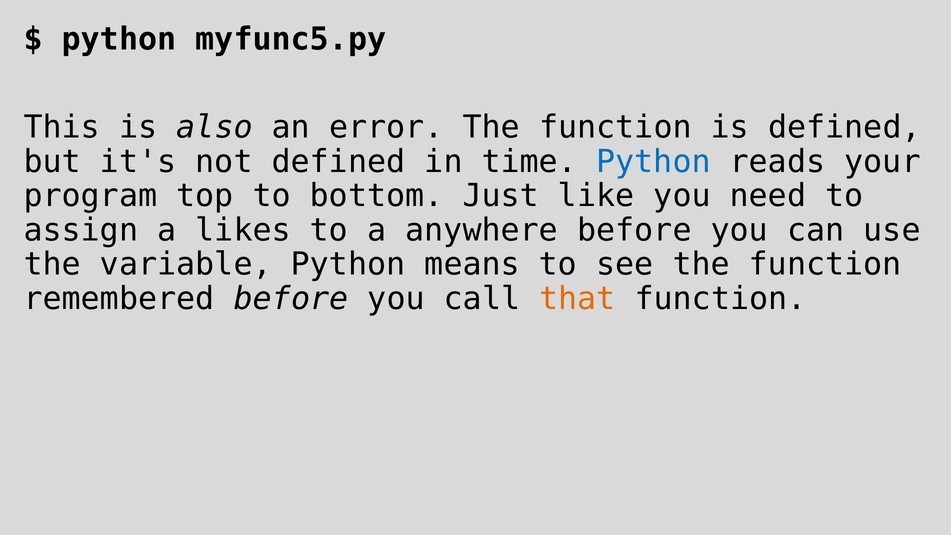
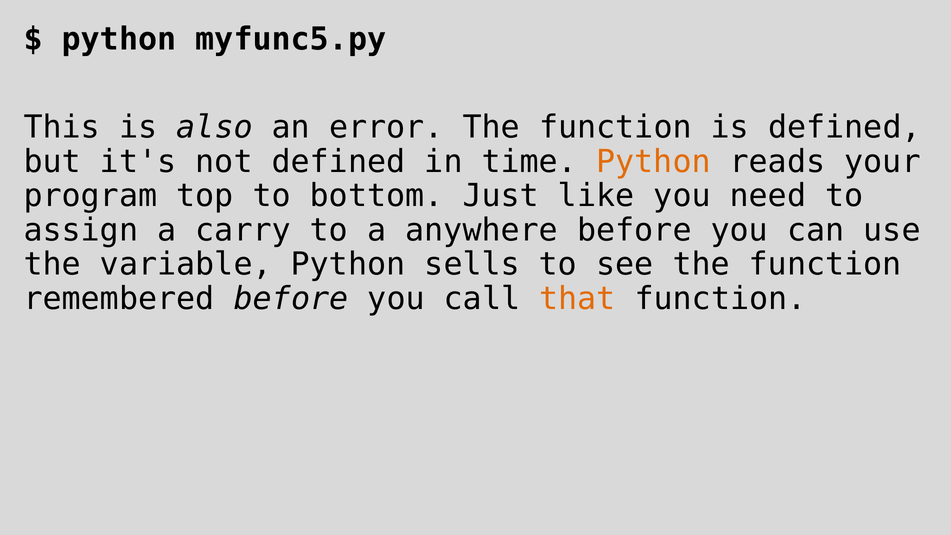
Python at (653, 162) colour: blue -> orange
likes: likes -> carry
means: means -> sells
